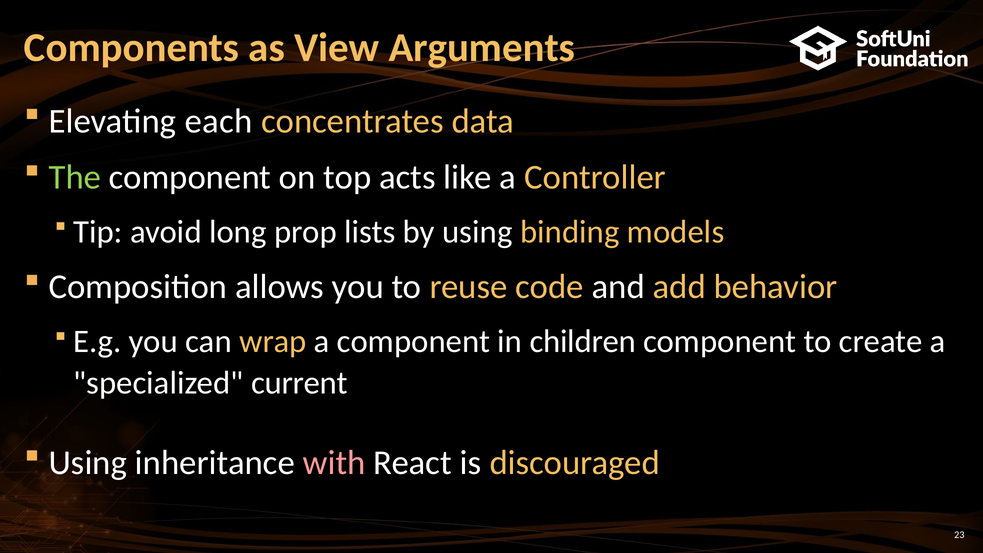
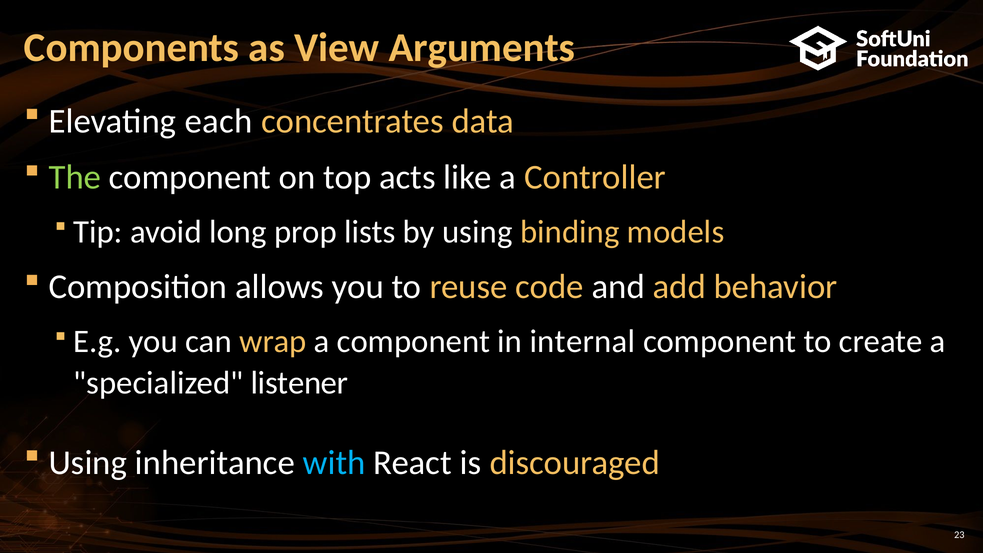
children: children -> internal
current: current -> listener
with colour: pink -> light blue
